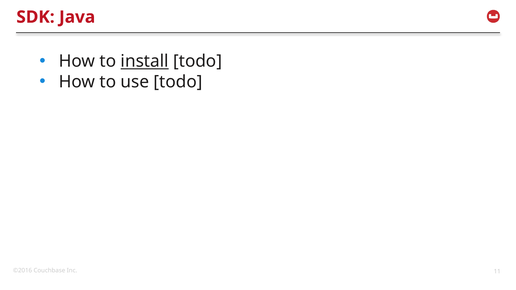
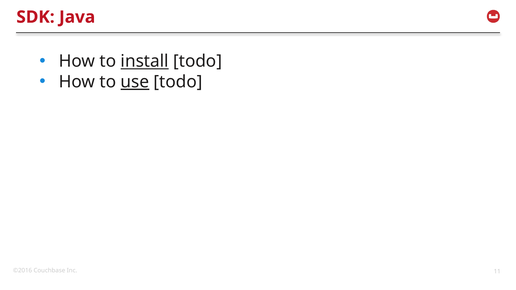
use underline: none -> present
